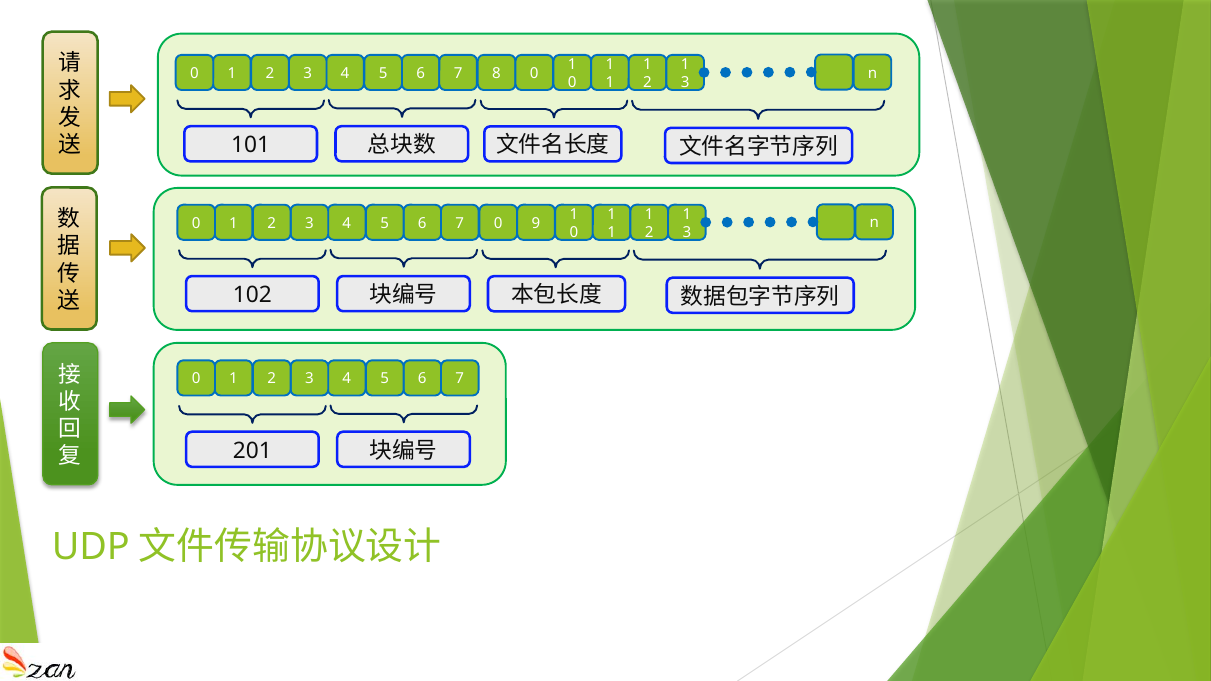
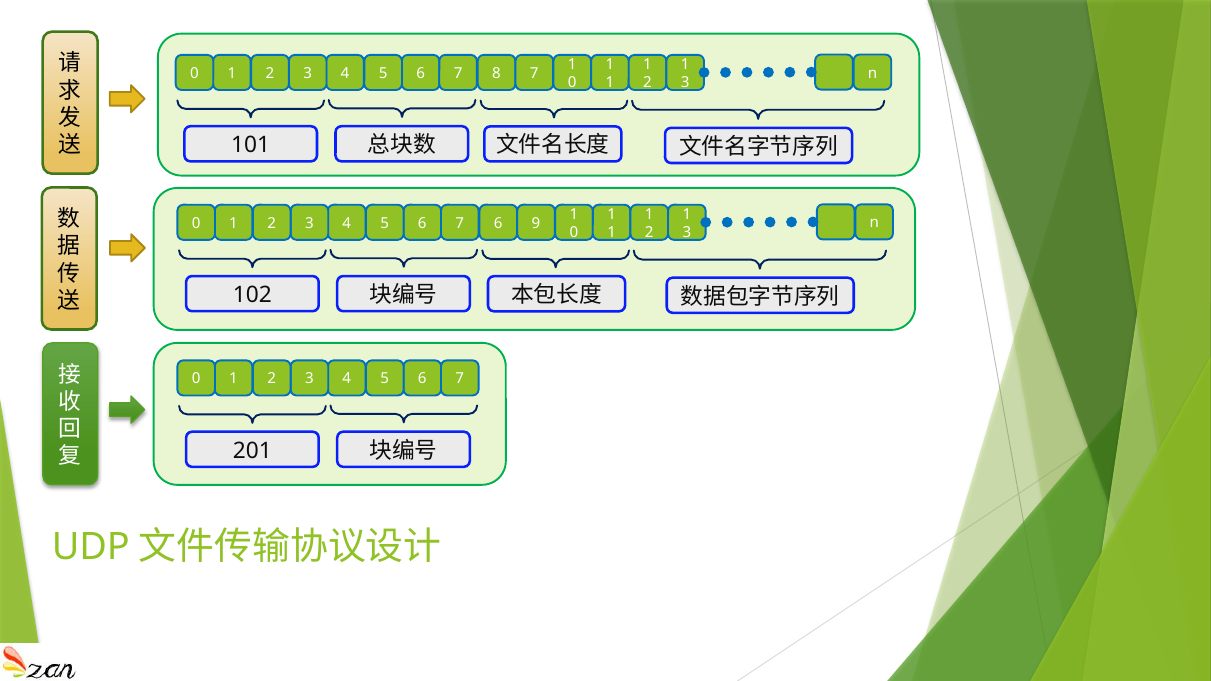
8 0: 0 -> 7
0 at (498, 223): 0 -> 6
